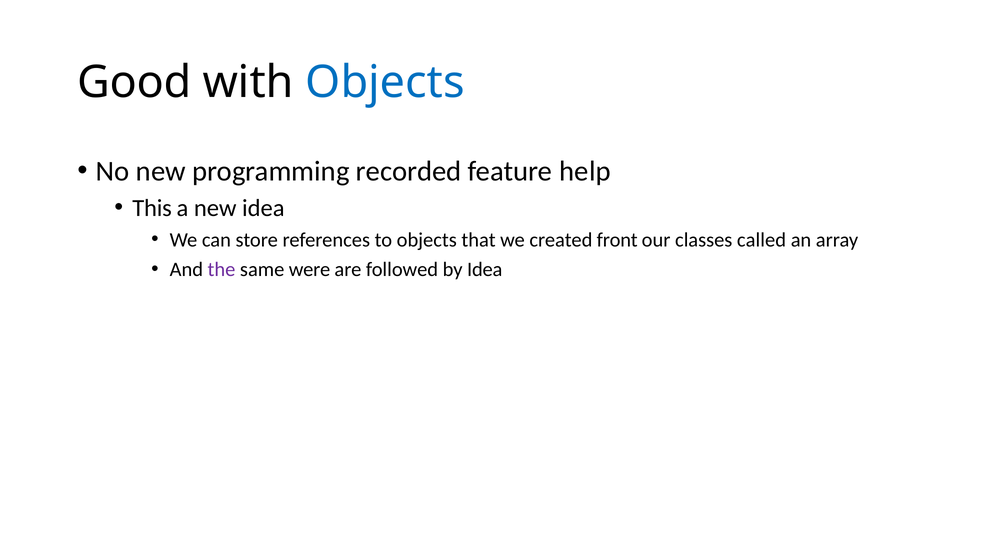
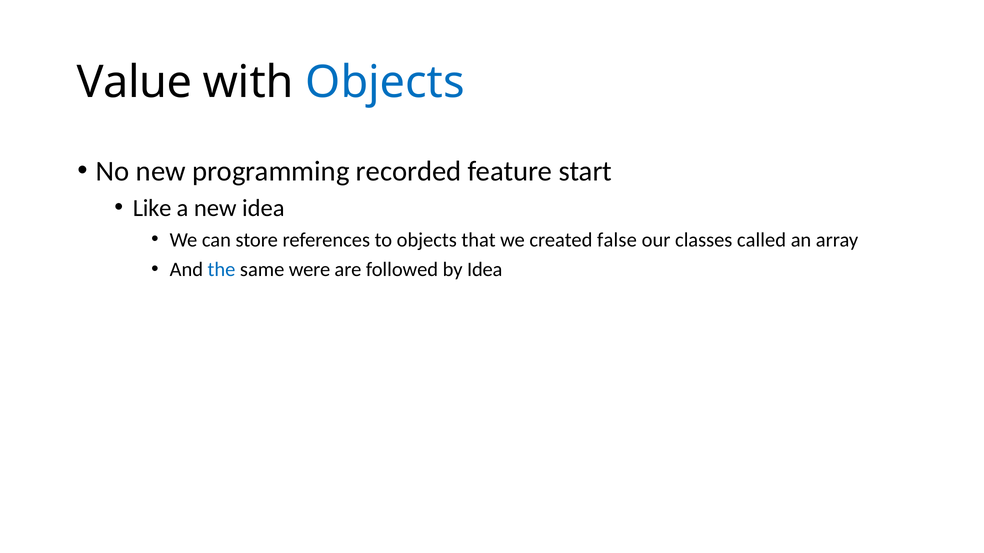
Good: Good -> Value
help: help -> start
This: This -> Like
front: front -> false
the colour: purple -> blue
